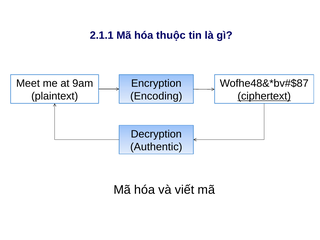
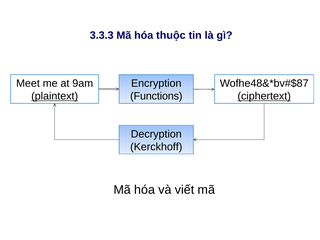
2.1.1: 2.1.1 -> 3.3.3
plaintext underline: none -> present
Encoding: Encoding -> Functions
Authentic: Authentic -> Kerckhoff
